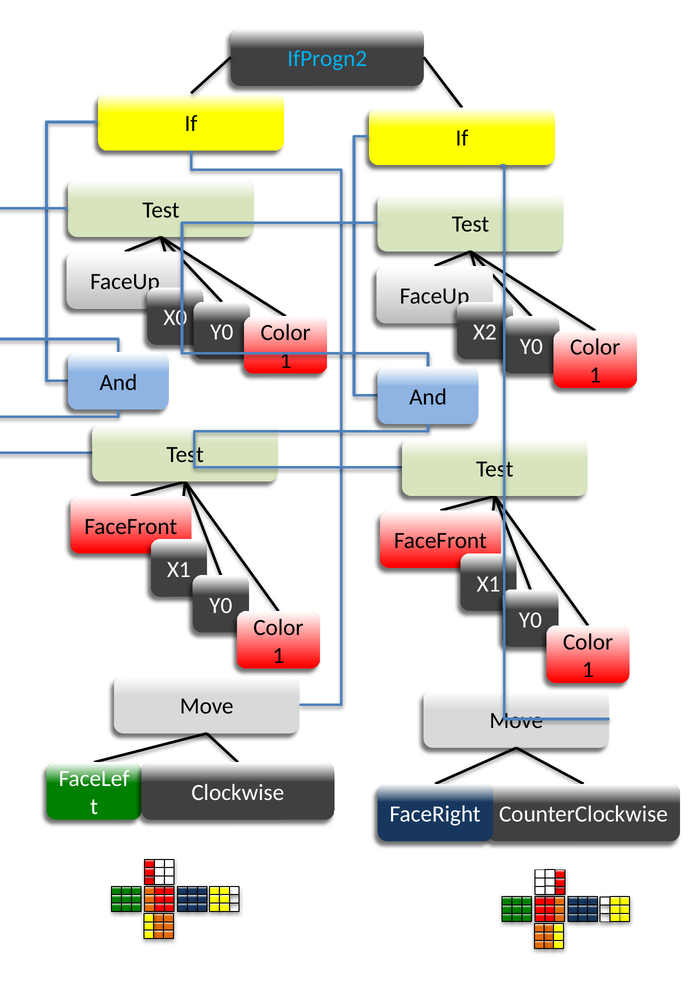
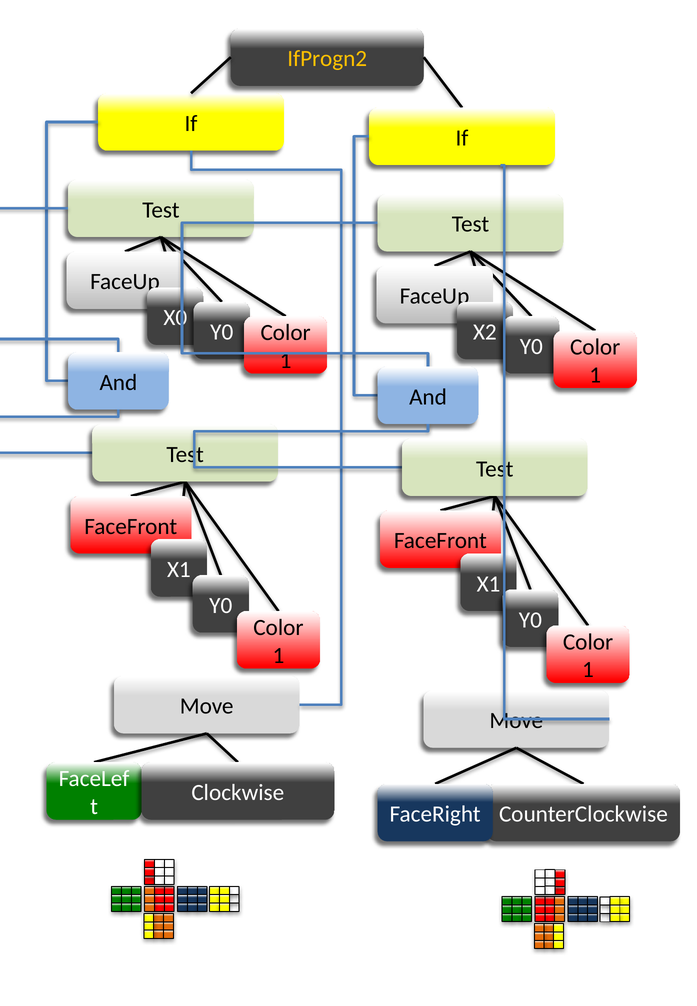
IfProgn2 colour: light blue -> yellow
